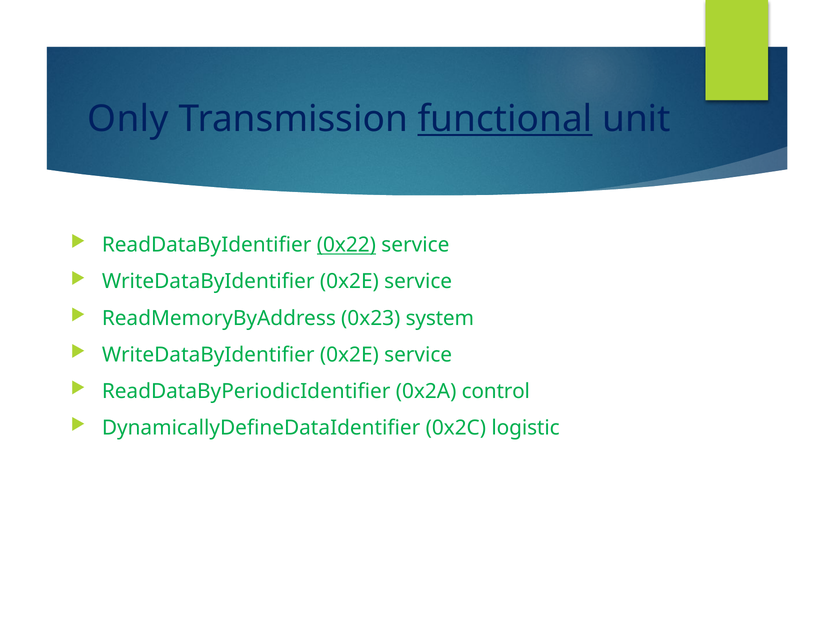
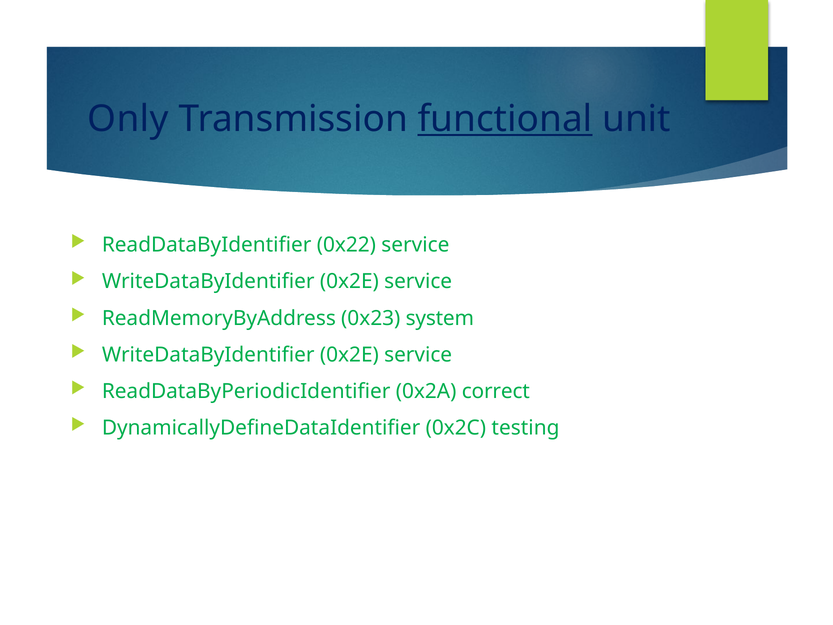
0x22 underline: present -> none
control: control -> correct
logistic: logistic -> testing
